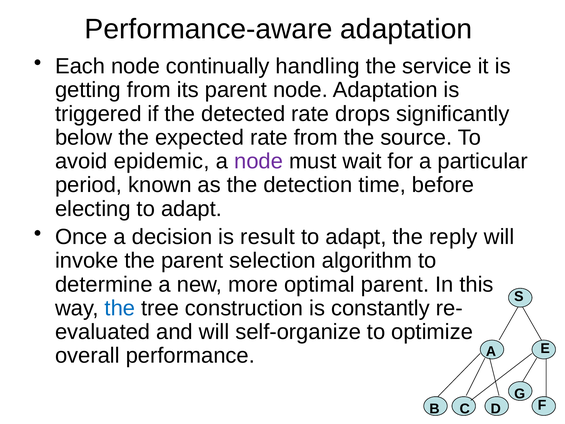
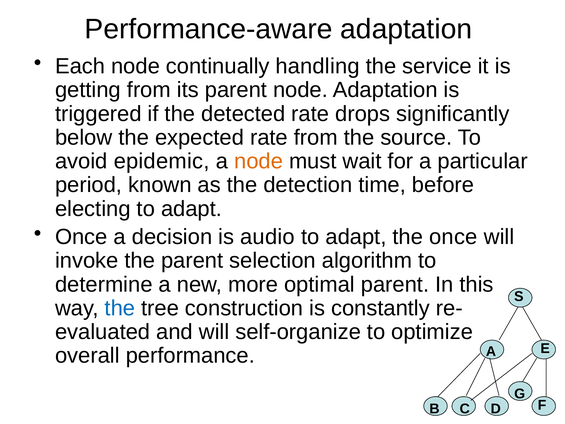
node at (259, 161) colour: purple -> orange
result: result -> audio
the reply: reply -> once
